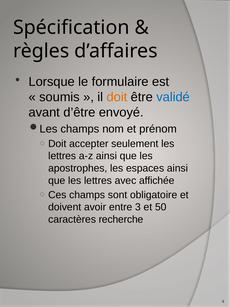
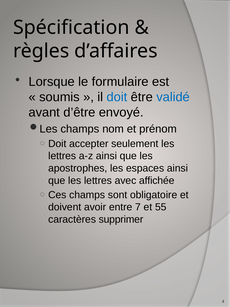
doit at (117, 97) colour: orange -> blue
3: 3 -> 7
50: 50 -> 55
recherche: recherche -> supprimer
